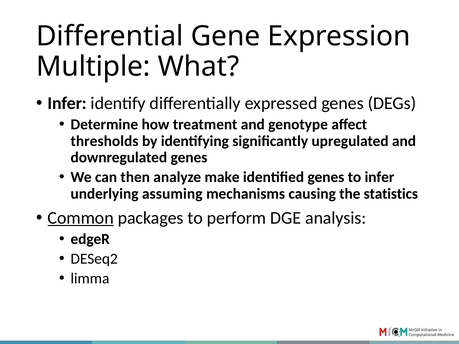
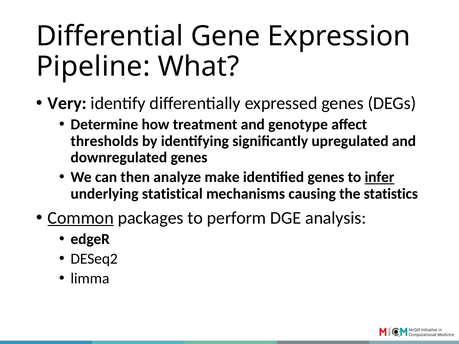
Multiple: Multiple -> Pipeline
Infer at (67, 103): Infer -> Very
infer at (379, 177) underline: none -> present
assuming: assuming -> statistical
